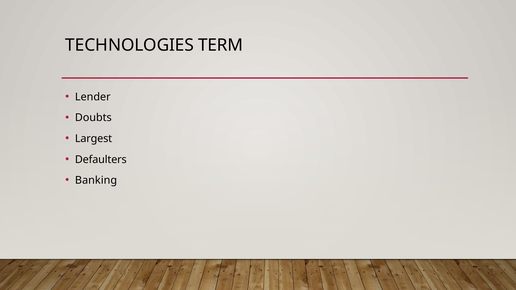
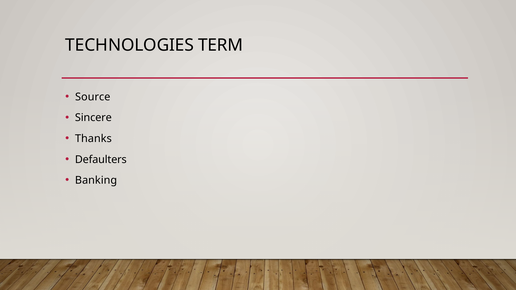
Lender: Lender -> Source
Doubts: Doubts -> Sincere
Largest: Largest -> Thanks
